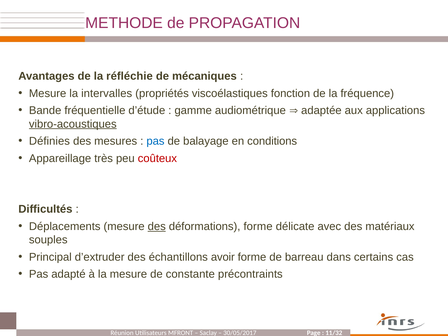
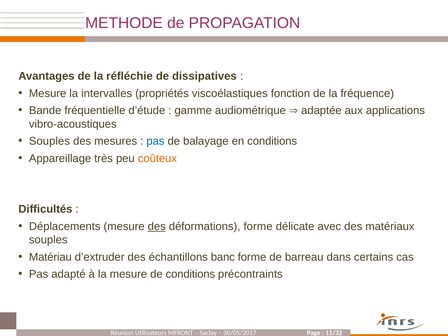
mécaniques: mécaniques -> dissipatives
vibro-acoustiques underline: present -> none
Définies at (49, 141): Définies -> Souples
coûteux colour: red -> orange
Principal: Principal -> Matériau
avoir: avoir -> banc
de constante: constante -> conditions
